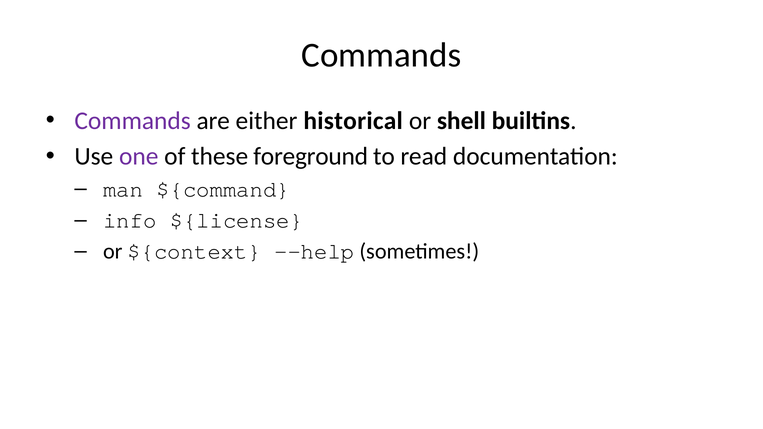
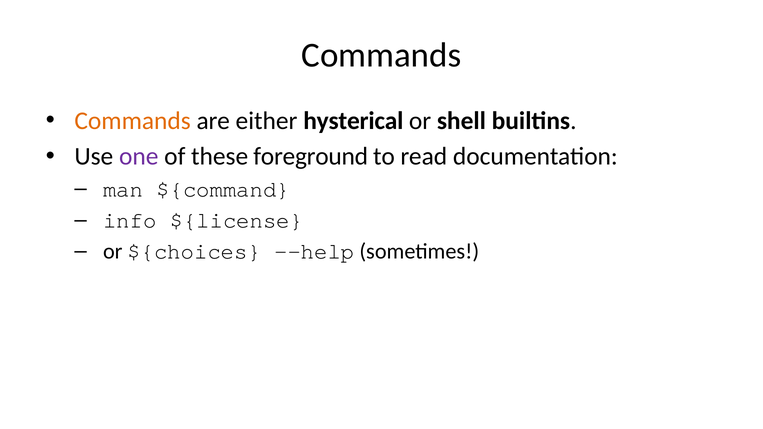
Commands at (133, 121) colour: purple -> orange
historical: historical -> hysterical
${context: ${context -> ${choices
